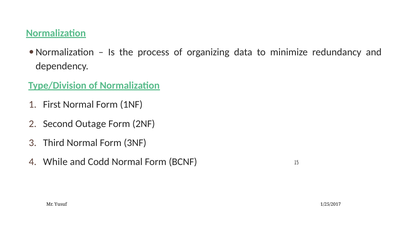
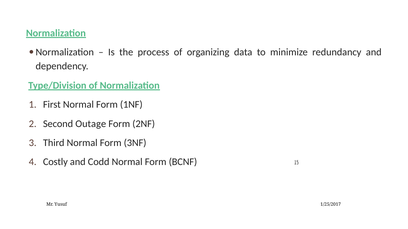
While: While -> Costly
